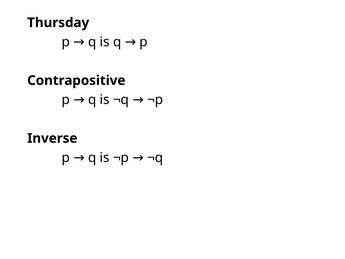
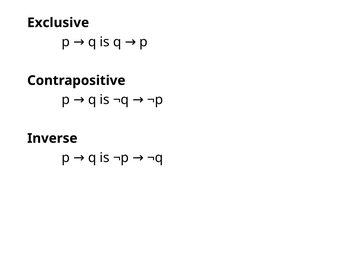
Thursday: Thursday -> Exclusive
